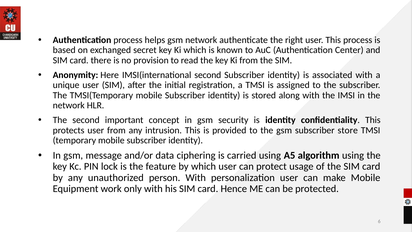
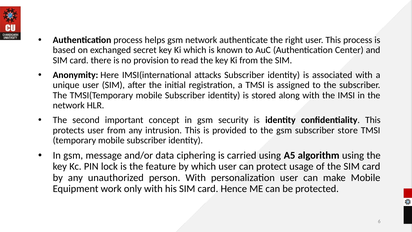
IMSI(international second: second -> attacks
